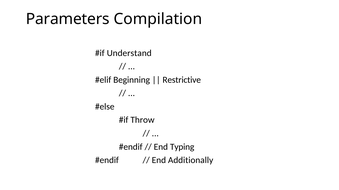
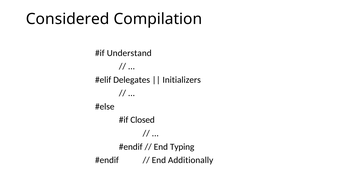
Parameters: Parameters -> Considered
Beginning: Beginning -> Delegates
Restrictive: Restrictive -> Initializers
Throw: Throw -> Closed
